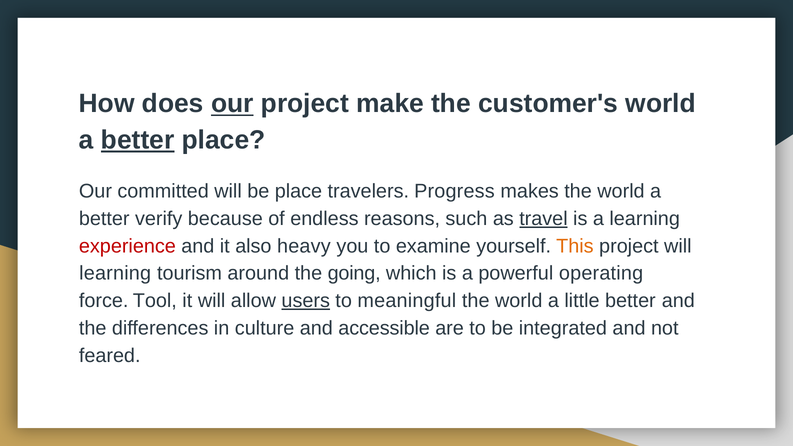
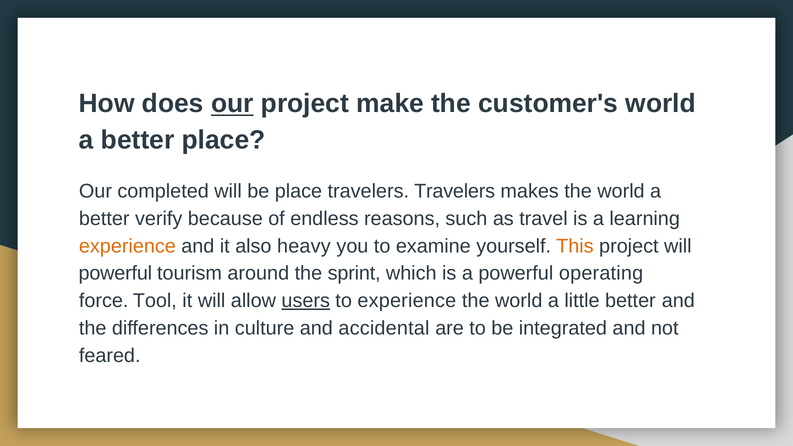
better at (138, 140) underline: present -> none
committed: committed -> completed
travelers Progress: Progress -> Travelers
travel underline: present -> none
experience at (127, 246) colour: red -> orange
learning at (115, 273): learning -> powerful
going: going -> sprint
to meaningful: meaningful -> experience
accessible: accessible -> accidental
